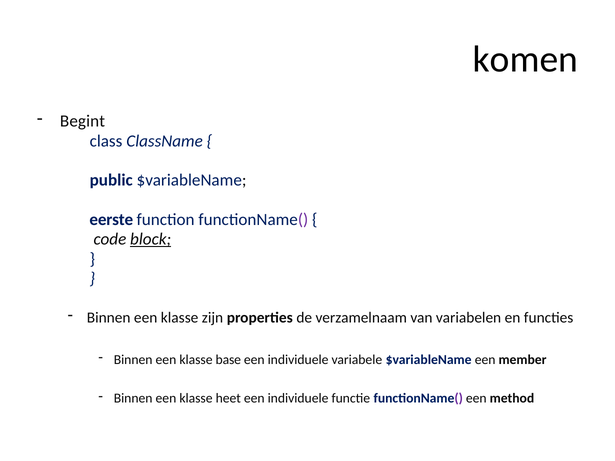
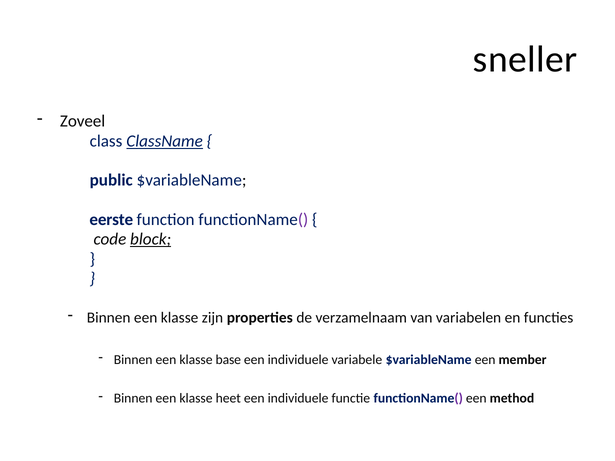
komen: komen -> sneller
Begint: Begint -> Zoveel
ClassName underline: none -> present
